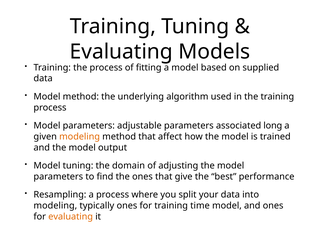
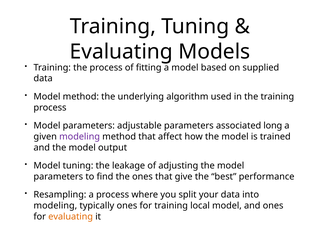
modeling at (80, 137) colour: orange -> purple
domain: domain -> leakage
time: time -> local
